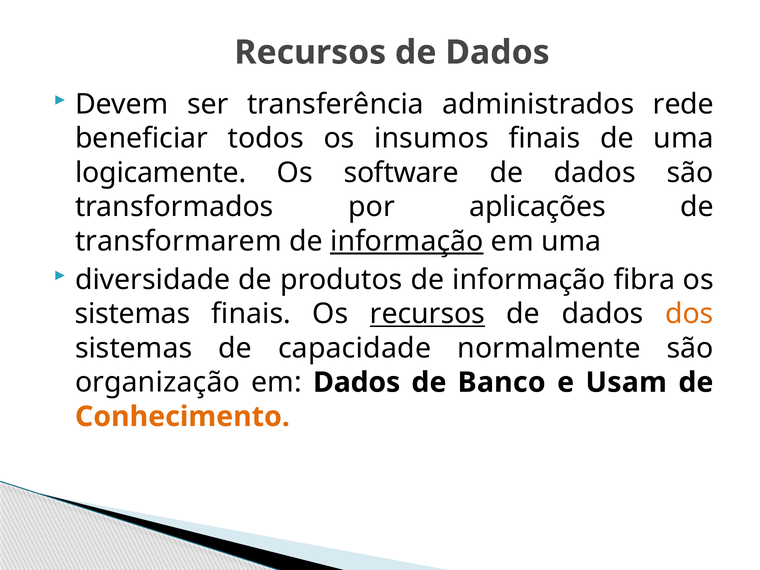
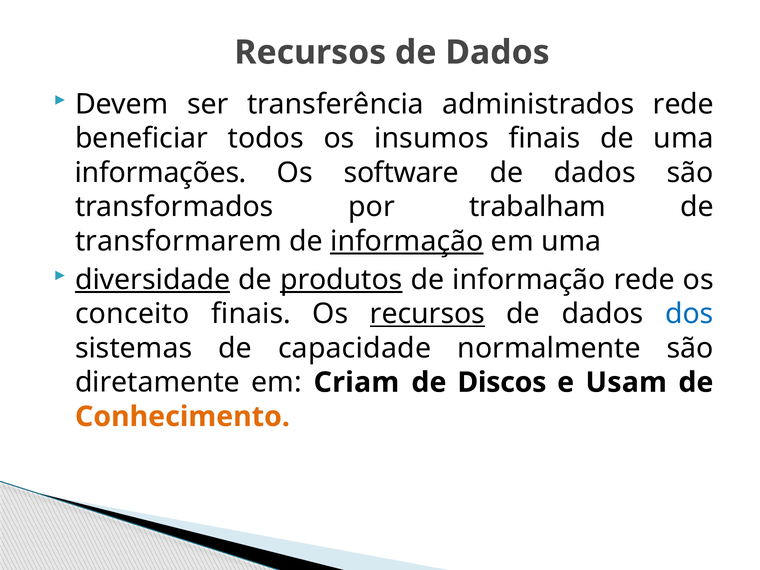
logicamente: logicamente -> informações
aplicações: aplicações -> trabalham
diversidade underline: none -> present
produtos underline: none -> present
informação fibra: fibra -> rede
sistemas at (133, 314): sistemas -> conceito
dos colour: orange -> blue
organização: organização -> diretamente
em Dados: Dados -> Criam
Banco: Banco -> Discos
